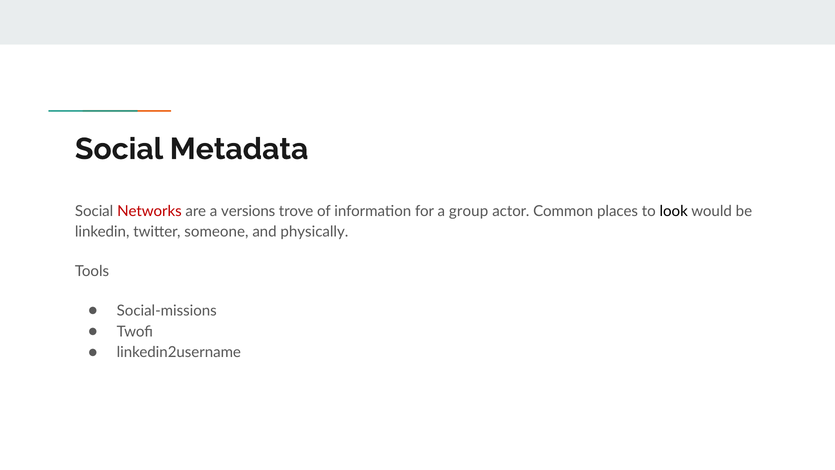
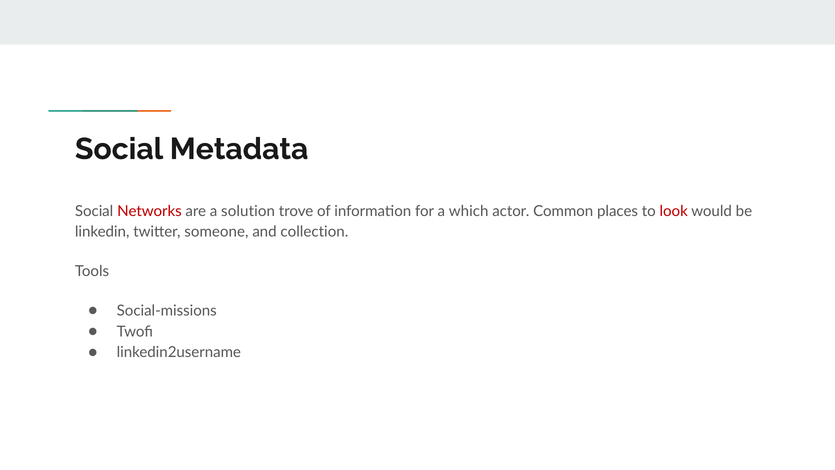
versions: versions -> solution
group: group -> which
look colour: black -> red
physically: physically -> collection
